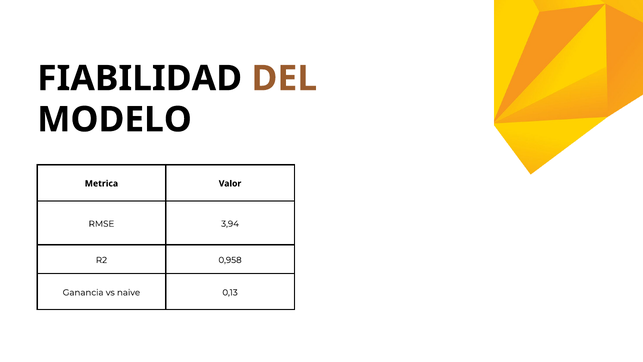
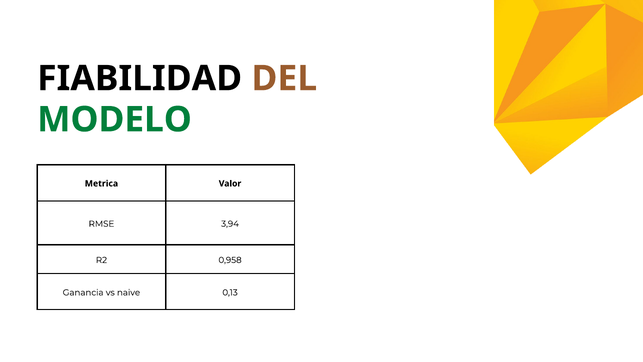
MODELO colour: black -> green
